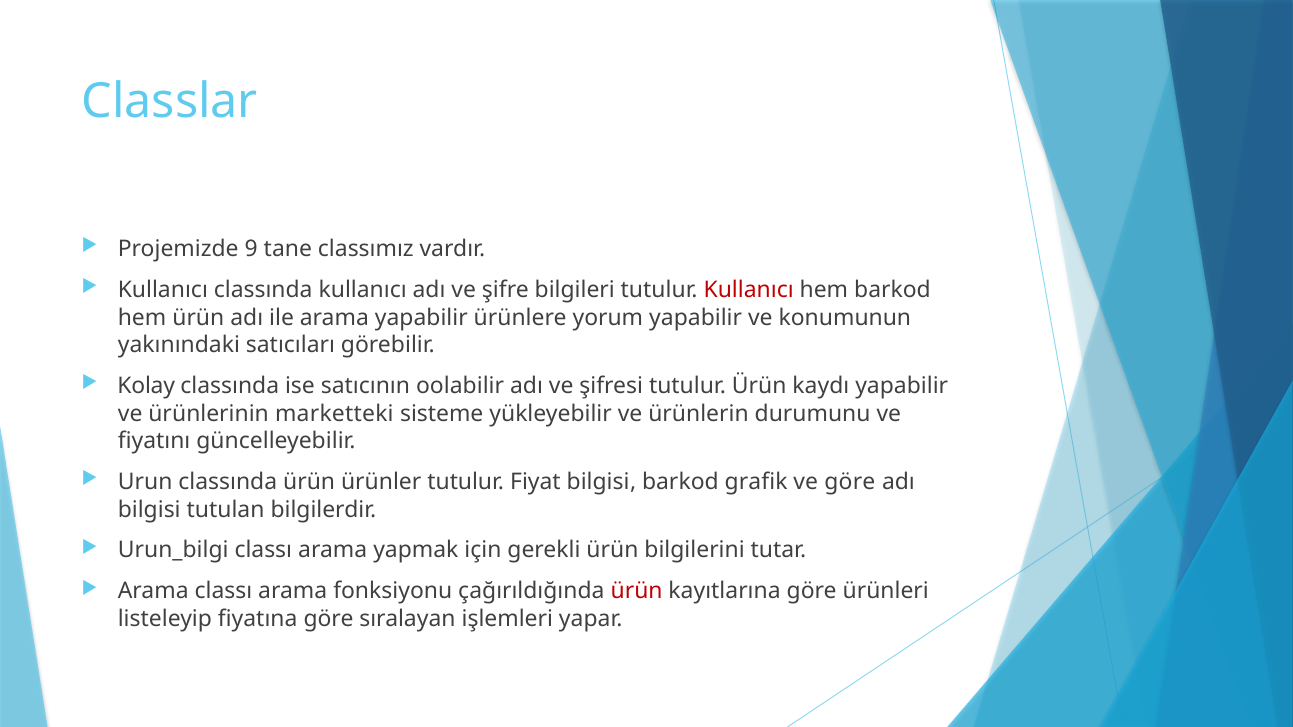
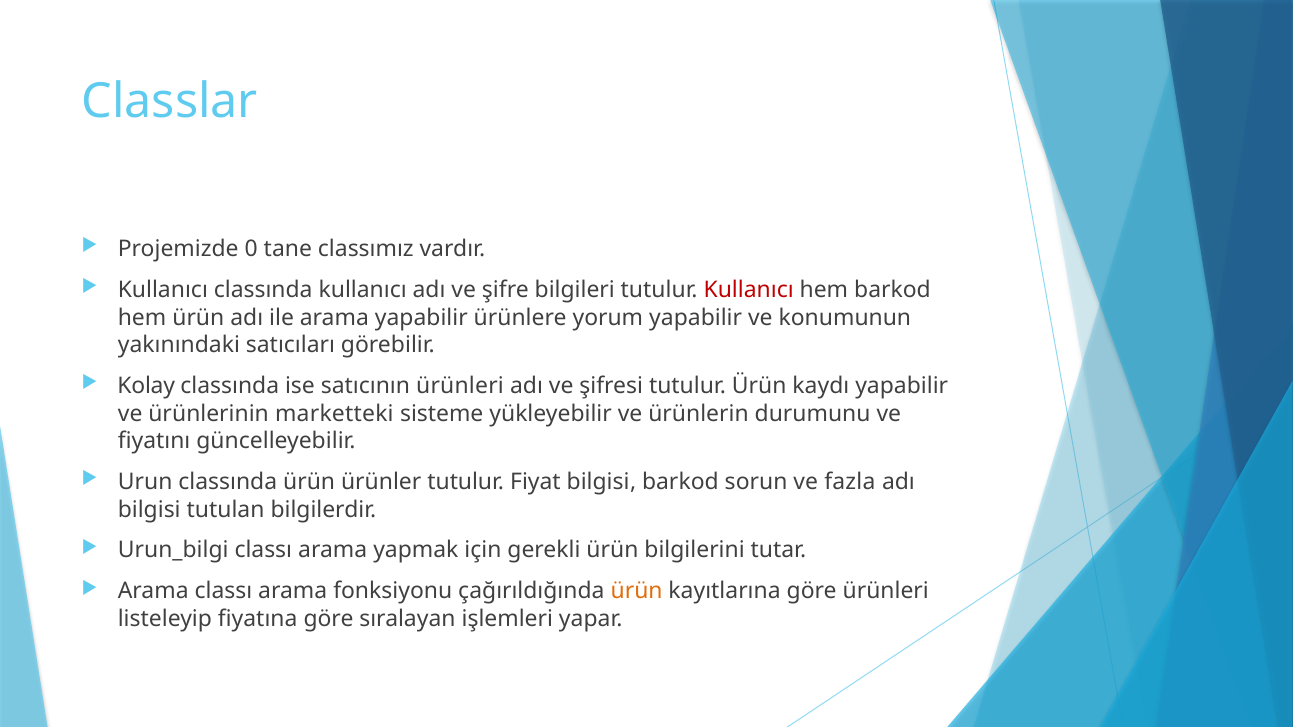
9: 9 -> 0
satıcının oolabilir: oolabilir -> ürünleri
grafik: grafik -> sorun
ve göre: göre -> fazla
ürün at (637, 592) colour: red -> orange
